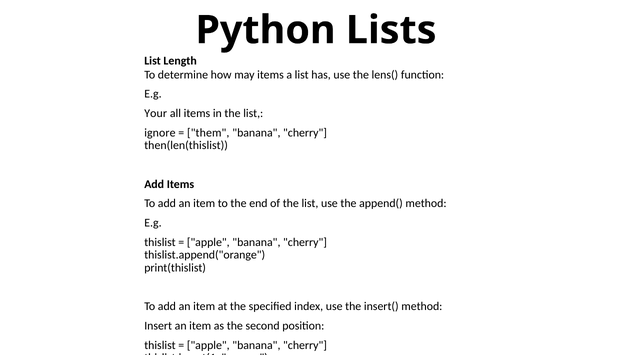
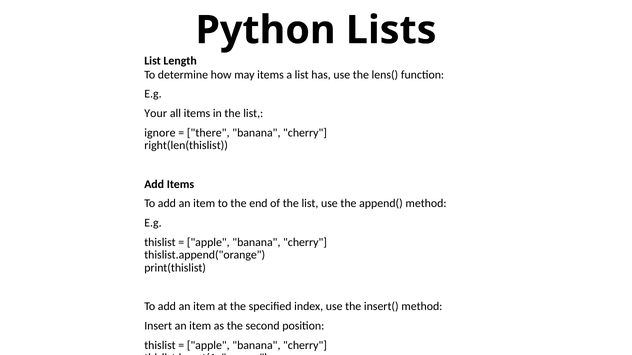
them: them -> there
then(len(thislist: then(len(thislist -> right(len(thislist
